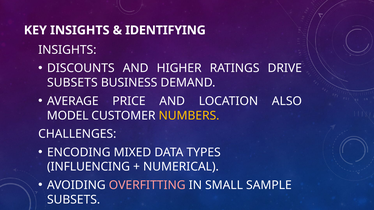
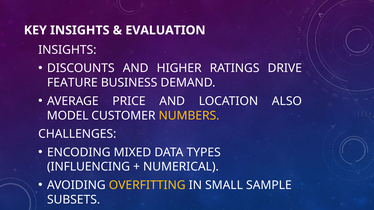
IDENTIFYING: IDENTIFYING -> EVALUATION
SUBSETS at (72, 83): SUBSETS -> FEATURE
OVERFITTING colour: pink -> yellow
